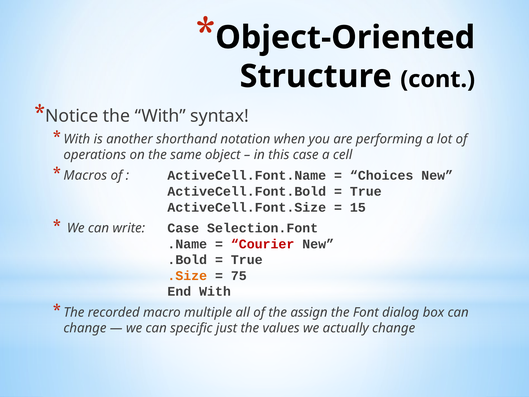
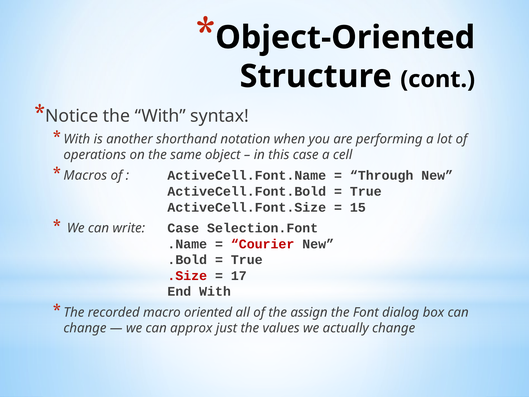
Choices: Choices -> Through
.Size colour: orange -> red
75: 75 -> 17
multiple: multiple -> oriented
specific: specific -> approx
